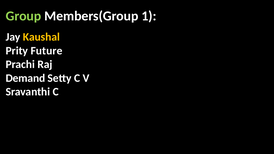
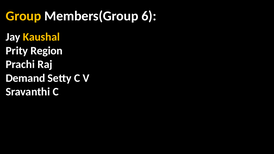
Group colour: light green -> yellow
1: 1 -> 6
Future: Future -> Region
